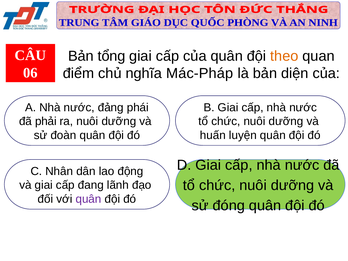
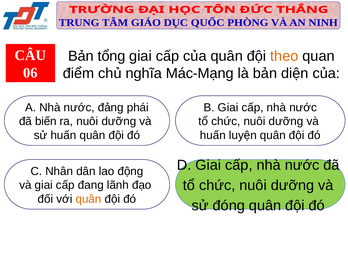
Mác-Pháp: Mác-Pháp -> Mác-Mạng
phải: phải -> biến
sử đoàn: đoàn -> huấn
quân at (88, 199) colour: purple -> orange
